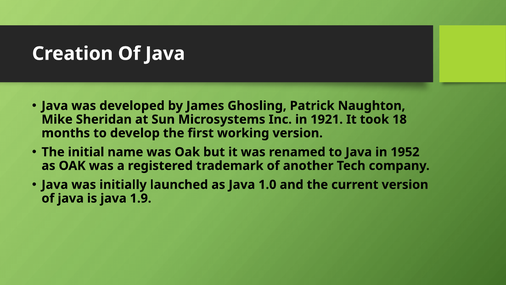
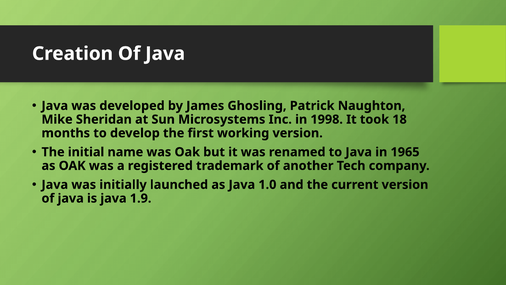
1921: 1921 -> 1998
1952: 1952 -> 1965
